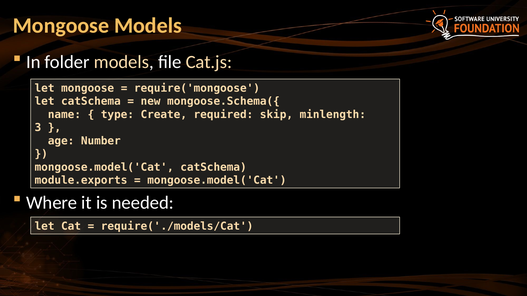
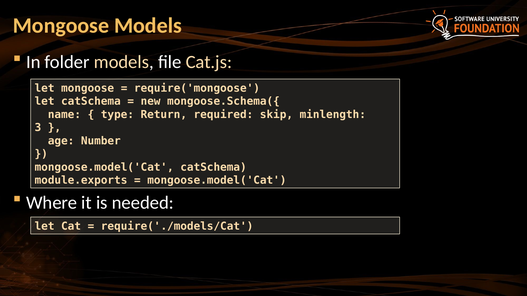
Create: Create -> Return
